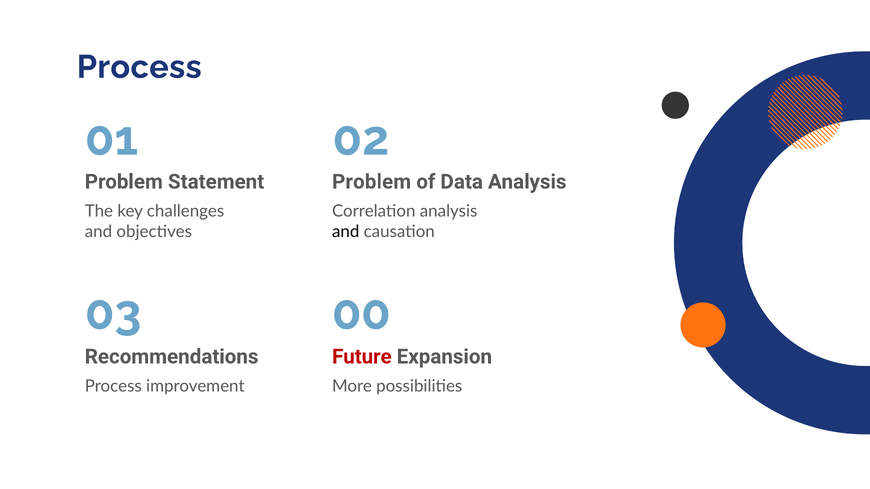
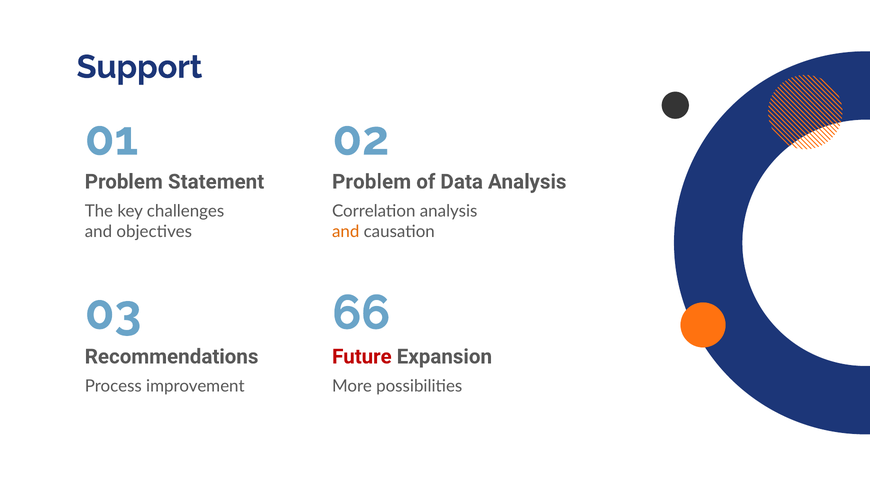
Process at (139, 67): Process -> Support
and at (346, 232) colour: black -> orange
00: 00 -> 66
